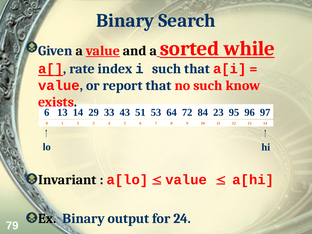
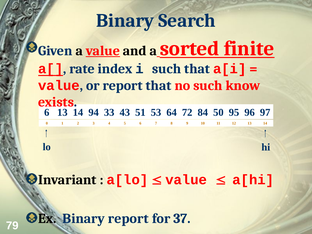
while: while -> finite
29: 29 -> 94
23: 23 -> 50
Binary output: output -> report
24: 24 -> 37
